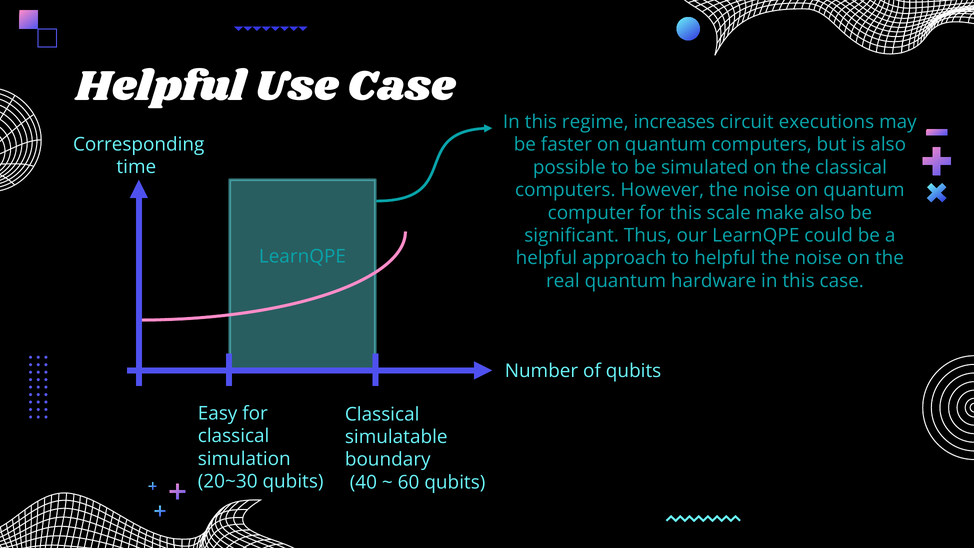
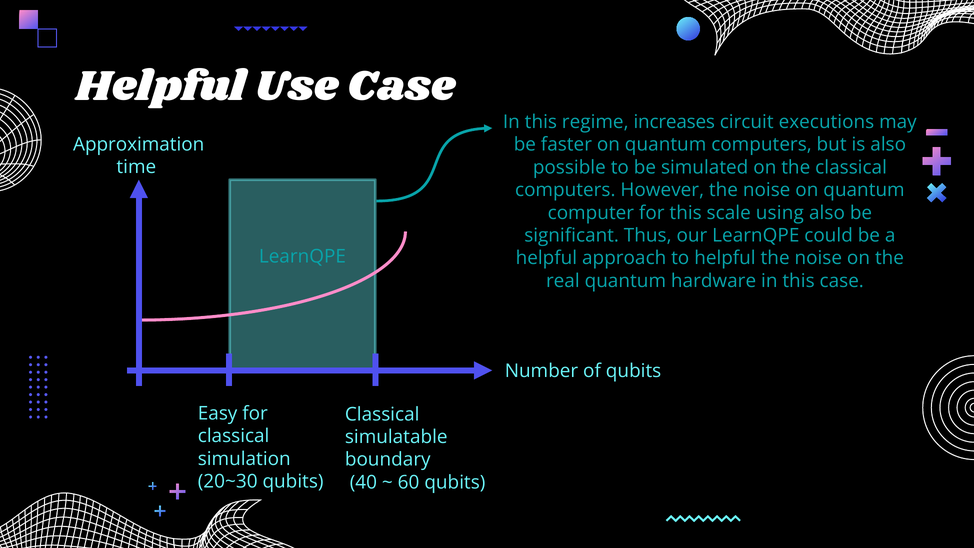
Corresponding: Corresponding -> Approximation
make: make -> using
